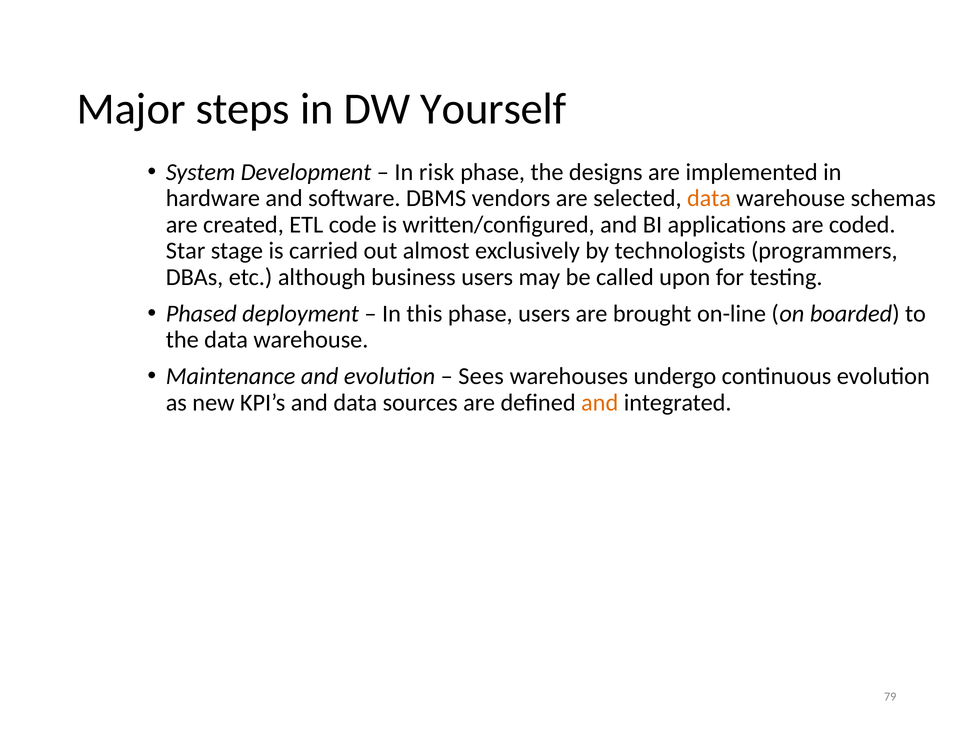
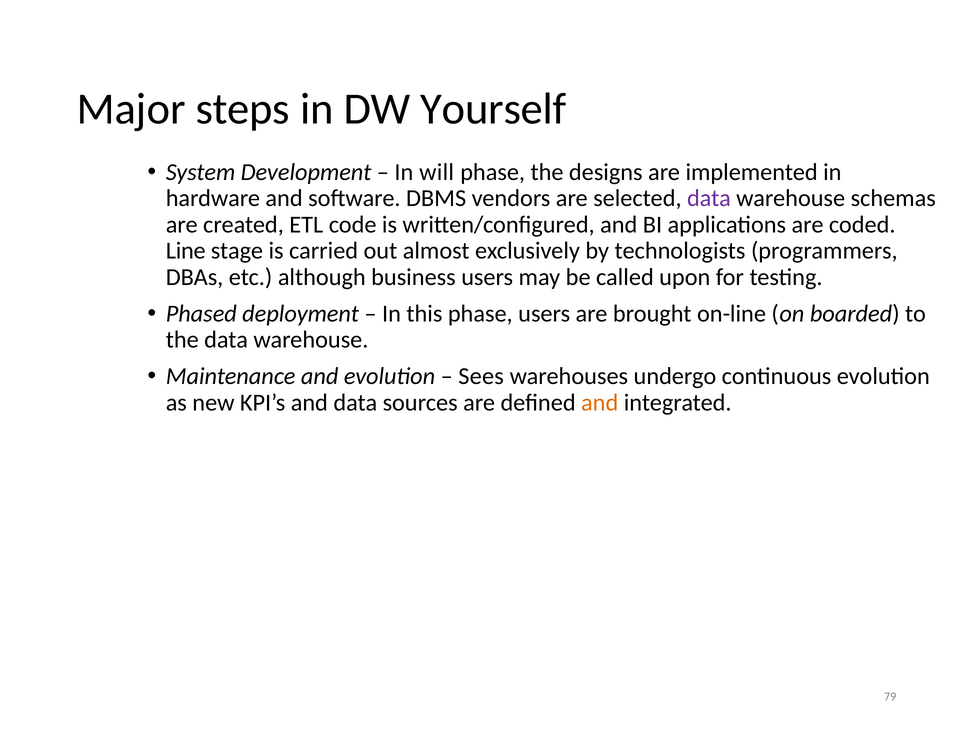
risk: risk -> will
data at (709, 198) colour: orange -> purple
Star: Star -> Line
